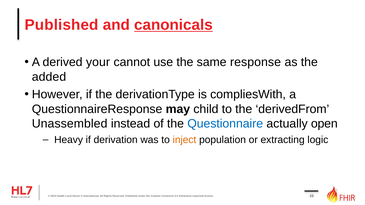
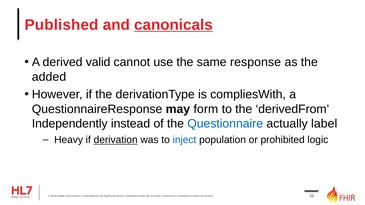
your: your -> valid
child: child -> form
Unassembled: Unassembled -> Independently
open: open -> label
derivation underline: none -> present
inject colour: orange -> blue
extracting: extracting -> prohibited
